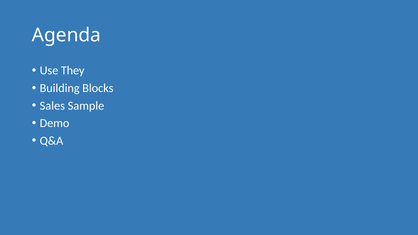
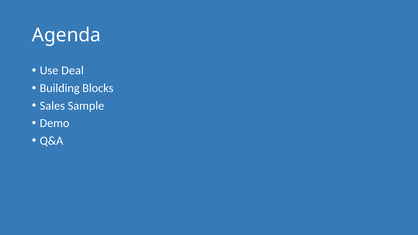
They: They -> Deal
